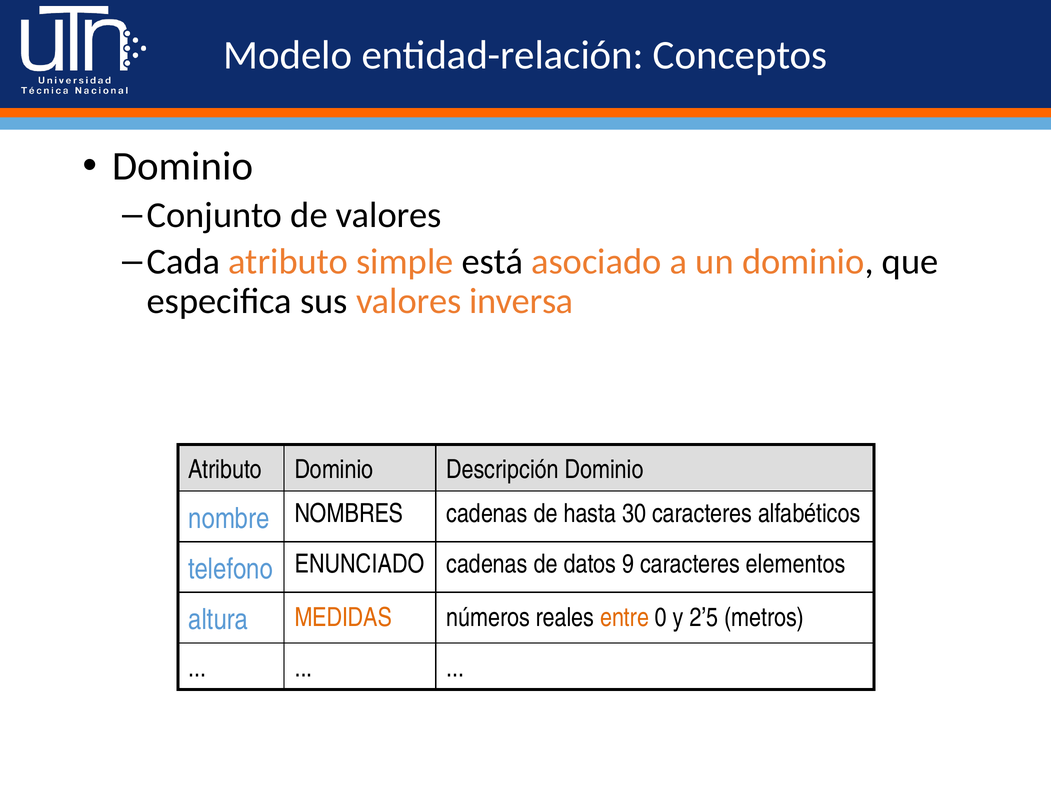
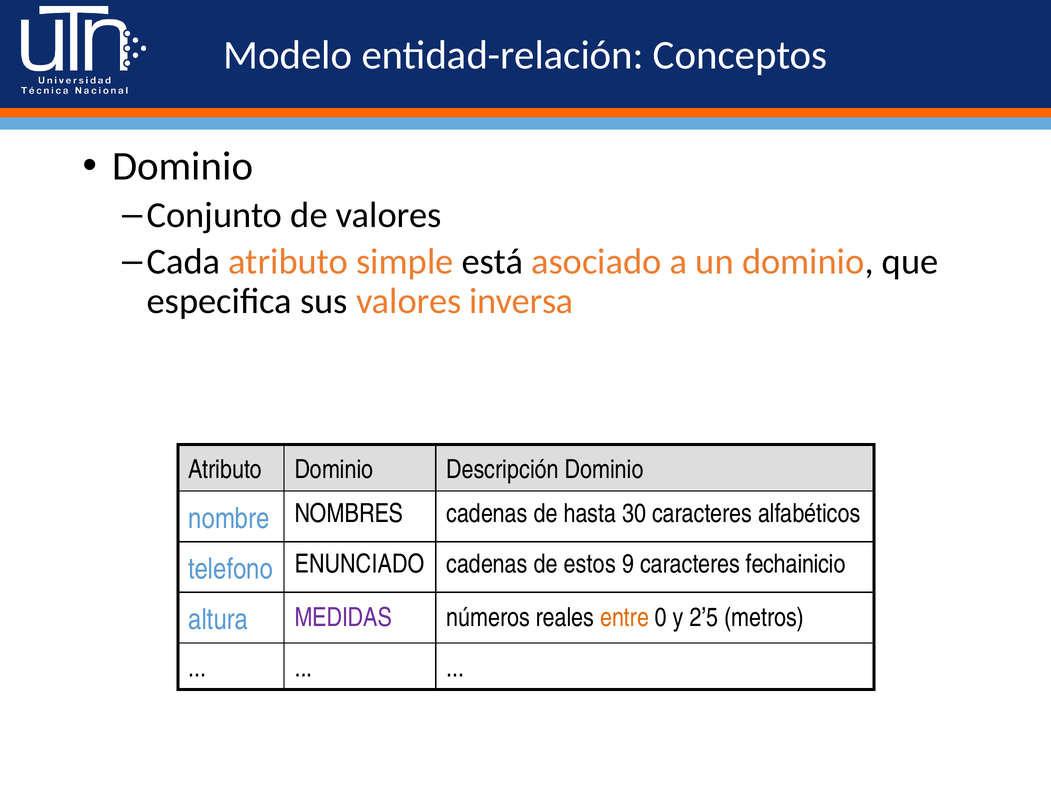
datos: datos -> estos
elementos: elementos -> fechainicio
MEDIDAS colour: orange -> purple
